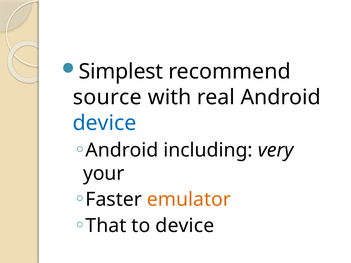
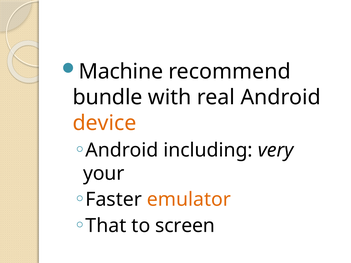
Simplest: Simplest -> Machine
source: source -> bundle
device at (104, 123) colour: blue -> orange
to device: device -> screen
